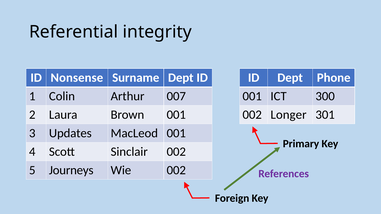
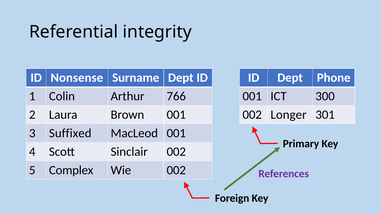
007: 007 -> 766
Updates: Updates -> Suffixed
Journeys: Journeys -> Complex
